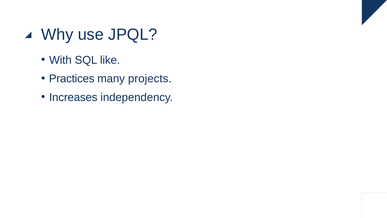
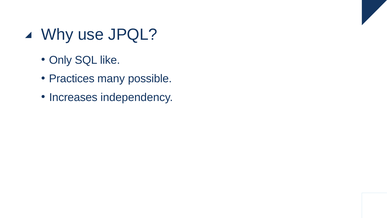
With: With -> Only
projects: projects -> possible
